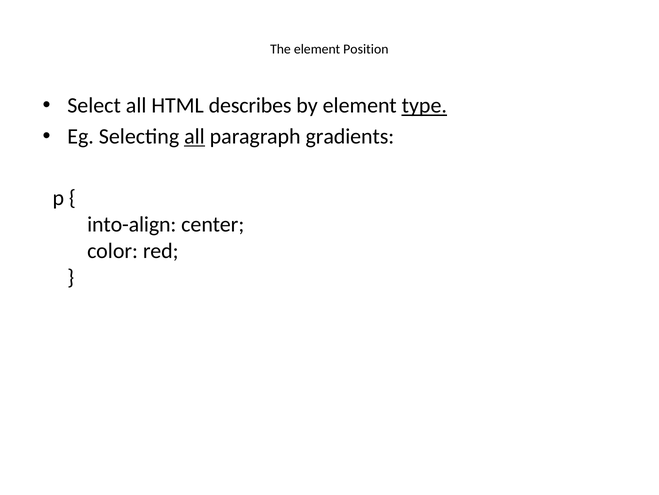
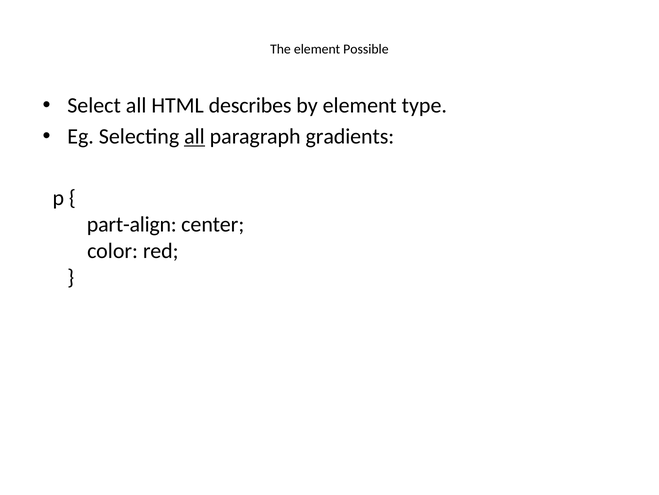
Position: Position -> Possible
type underline: present -> none
into-align: into-align -> part-align
